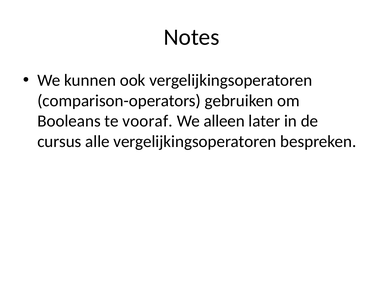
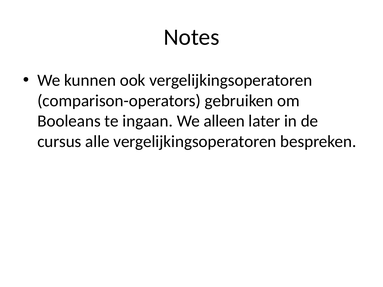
vooraf: vooraf -> ingaan
